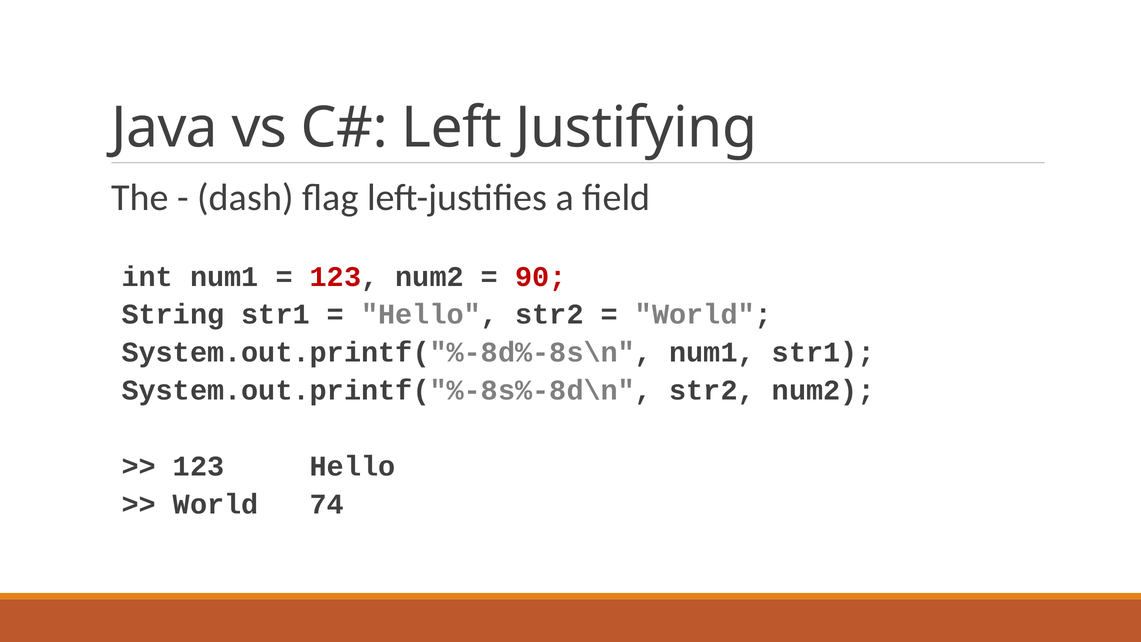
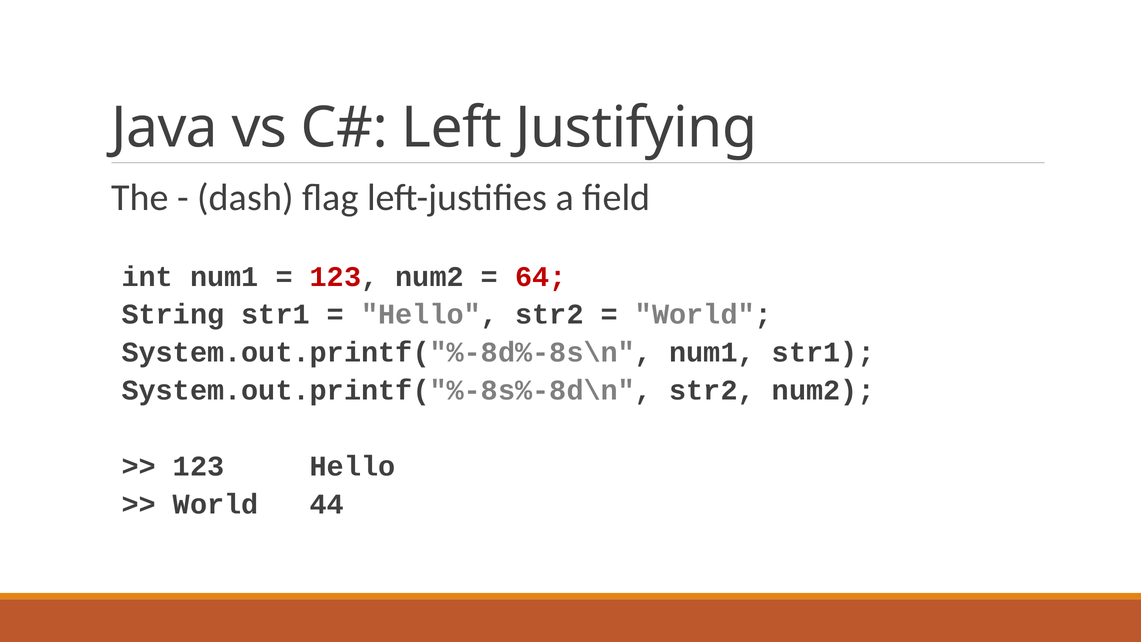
90: 90 -> 64
74: 74 -> 44
